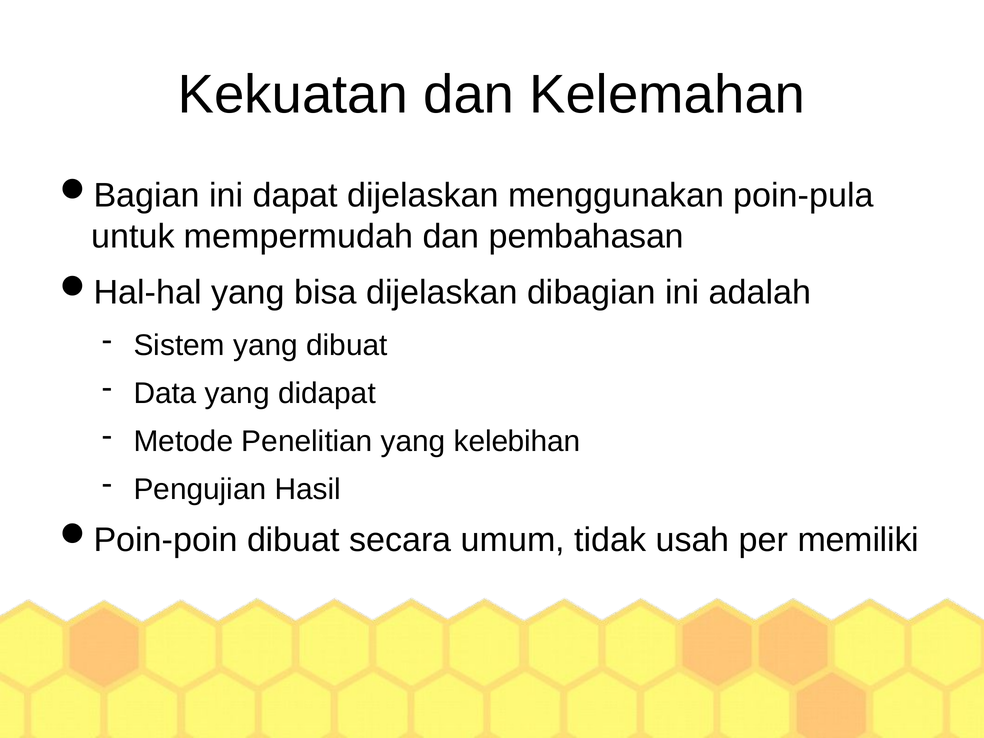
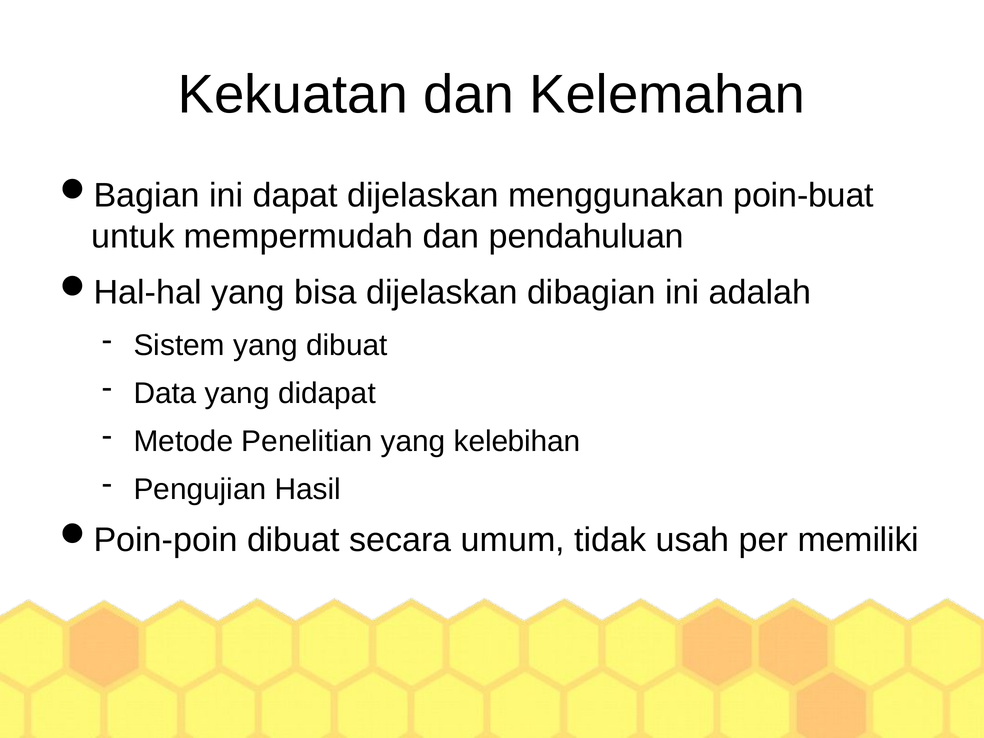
poin-pula: poin-pula -> poin-buat
pembahasan: pembahasan -> pendahuluan
